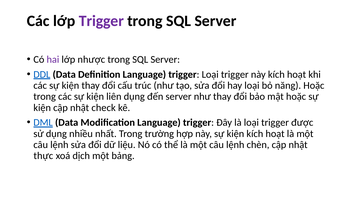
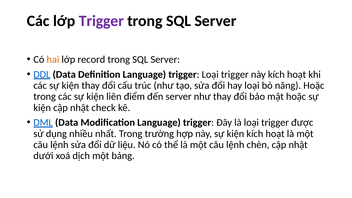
hai colour: purple -> orange
nhược: nhược -> record
liên dụng: dụng -> điểm
thực: thực -> dưới
